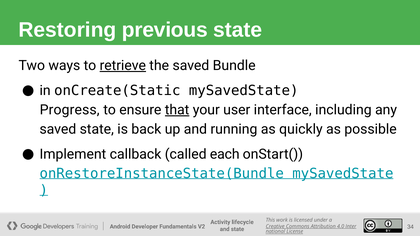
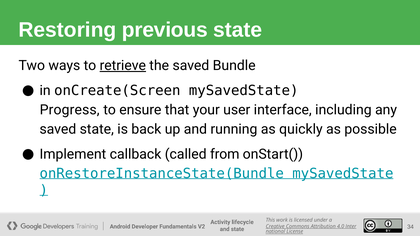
onCreate(Static: onCreate(Static -> onCreate(Screen
that underline: present -> none
each: each -> from
